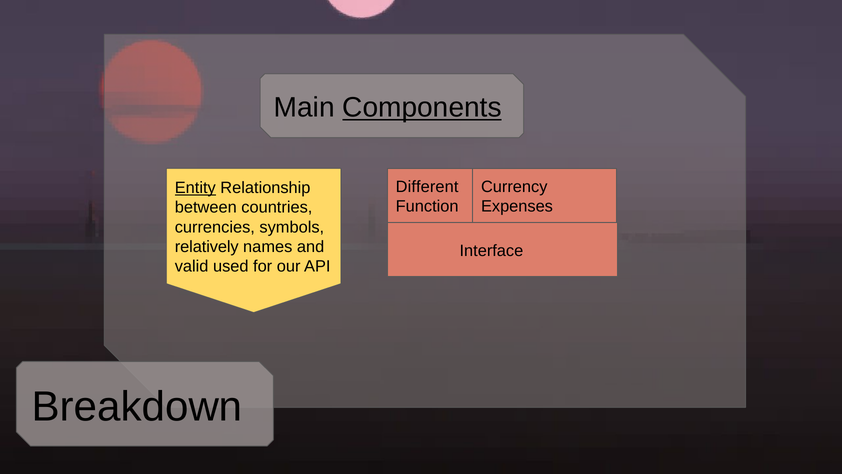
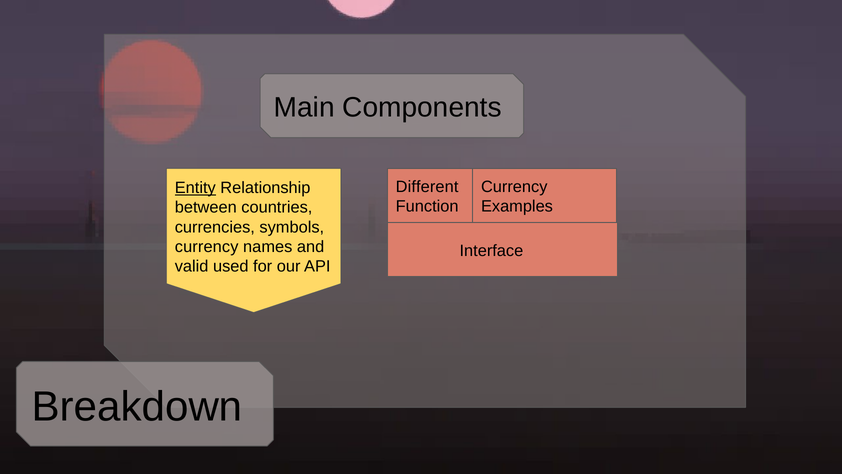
Components underline: present -> none
Expenses: Expenses -> Examples
relatively at (207, 247): relatively -> currency
